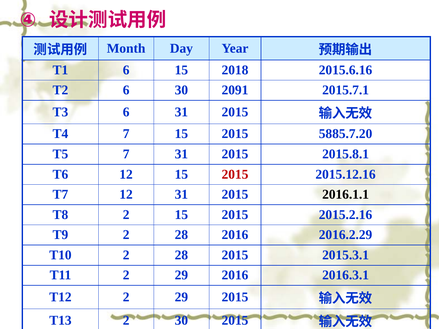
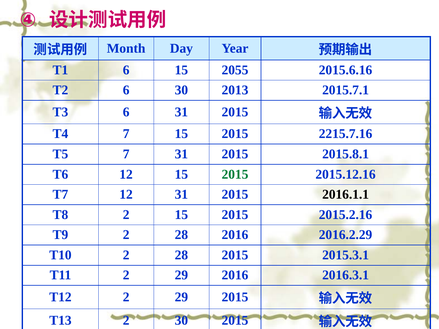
2018: 2018 -> 2055
2091: 2091 -> 2013
5885.7.20: 5885.7.20 -> 2215.7.16
2015 at (235, 174) colour: red -> green
